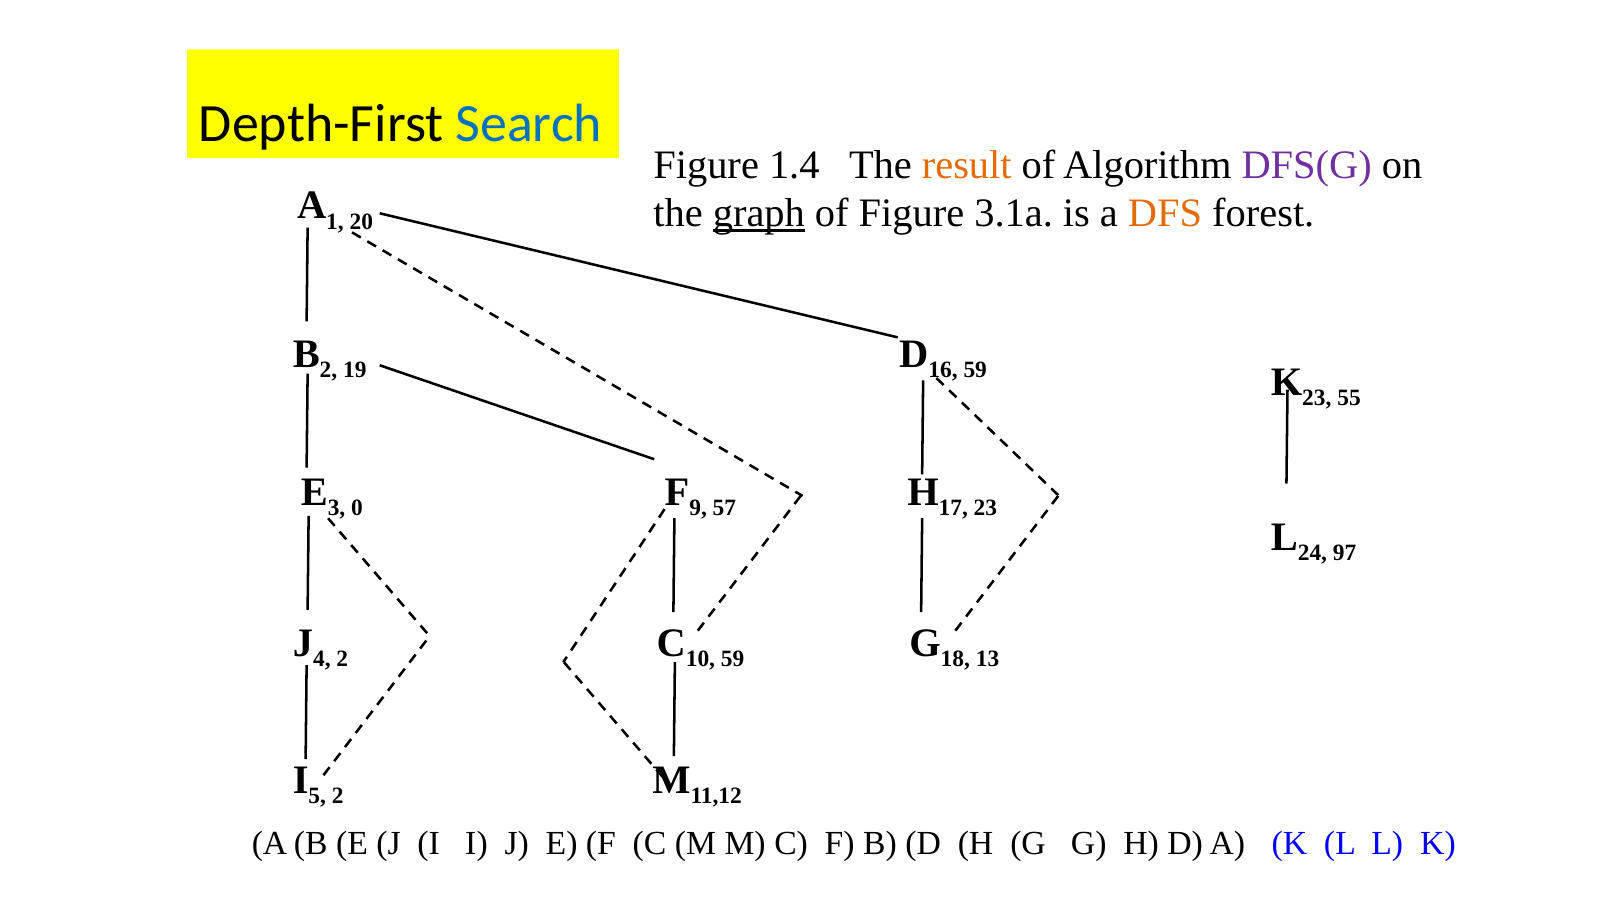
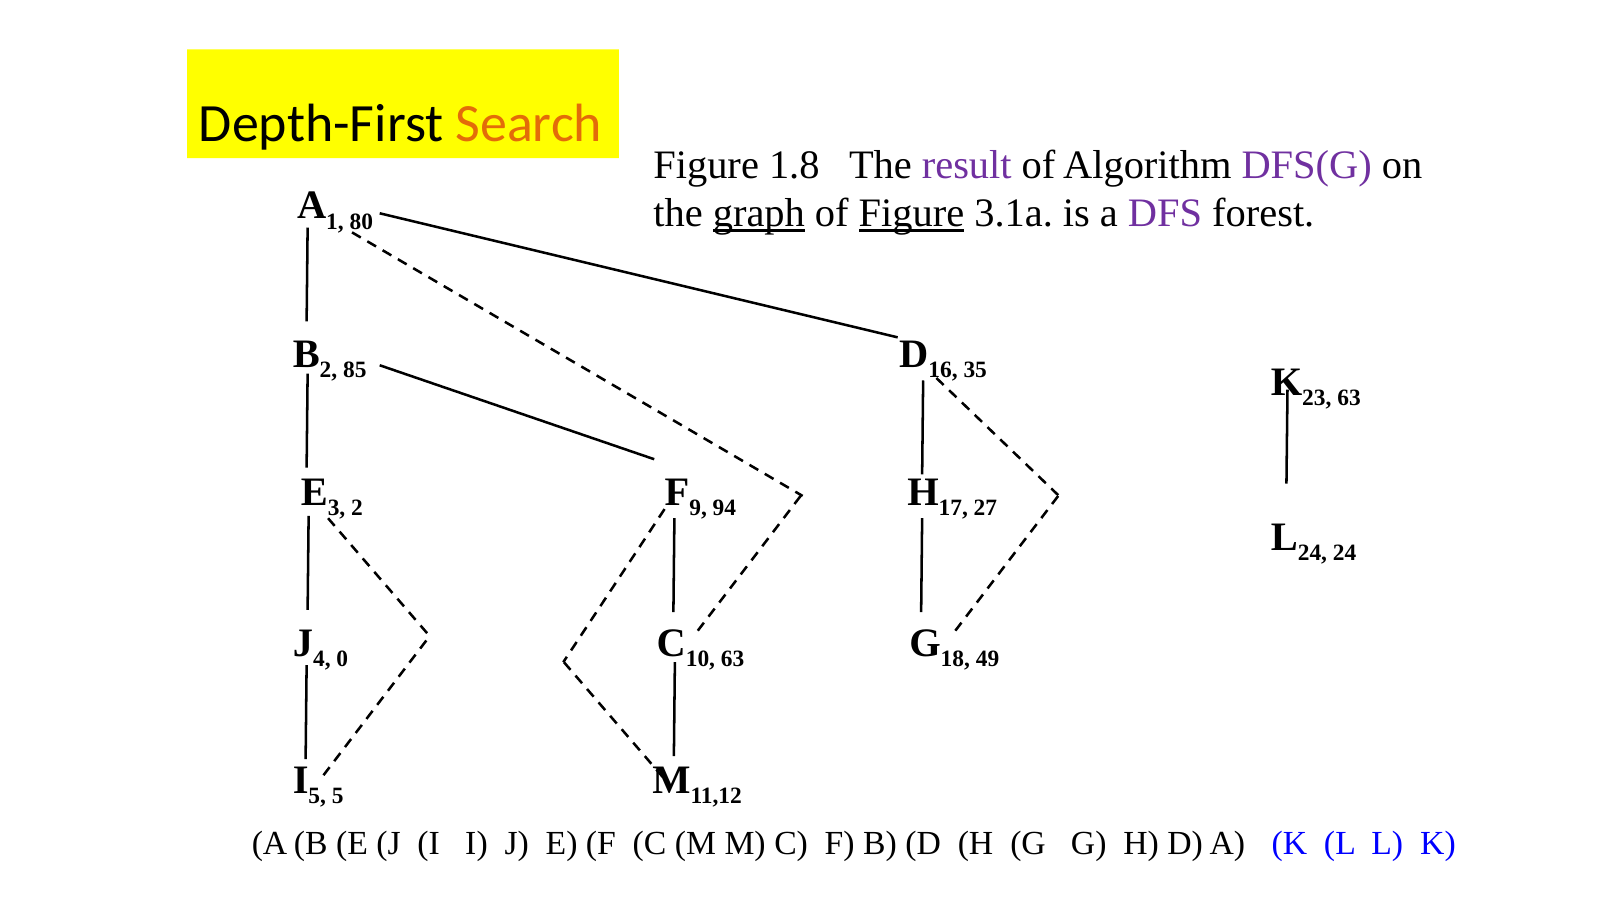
Search colour: blue -> orange
1.4: 1.4 -> 1.8
result colour: orange -> purple
20: 20 -> 80
Figure at (911, 213) underline: none -> present
DFS colour: orange -> purple
19: 19 -> 85
59 at (975, 370): 59 -> 35
55 at (1349, 398): 55 -> 63
0 at (357, 508): 0 -> 2
57: 57 -> 94
23 at (985, 508): 23 -> 27
97 at (1345, 554): 97 -> 24
2 at (342, 659): 2 -> 0
59 at (733, 659): 59 -> 63
13: 13 -> 49
2 at (338, 796): 2 -> 5
